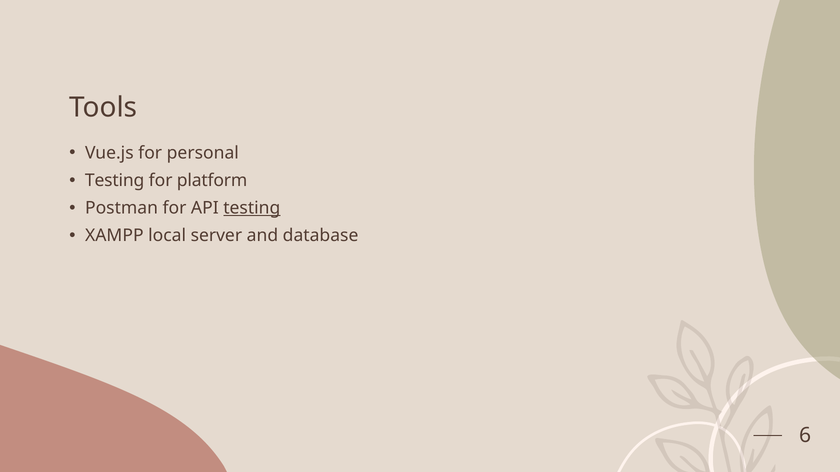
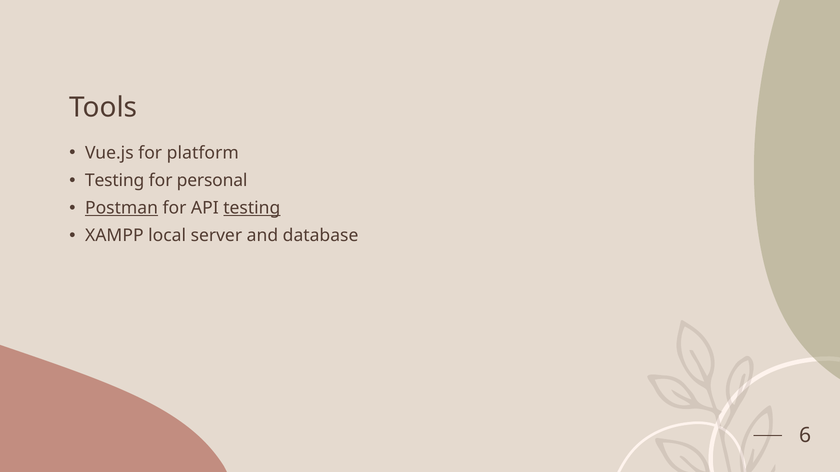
personal: personal -> platform
platform: platform -> personal
Postman underline: none -> present
